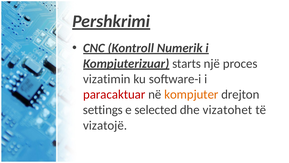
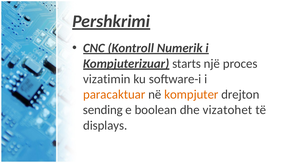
paracaktuar colour: red -> orange
settings: settings -> sending
selected: selected -> boolean
vizatojë: vizatojë -> displays
